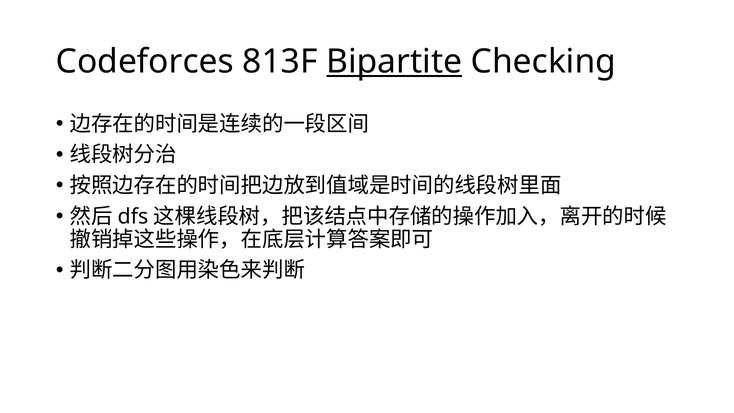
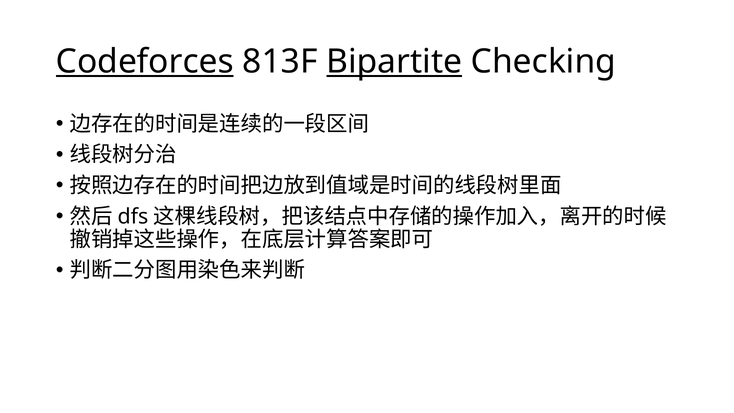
Codeforces underline: none -> present
